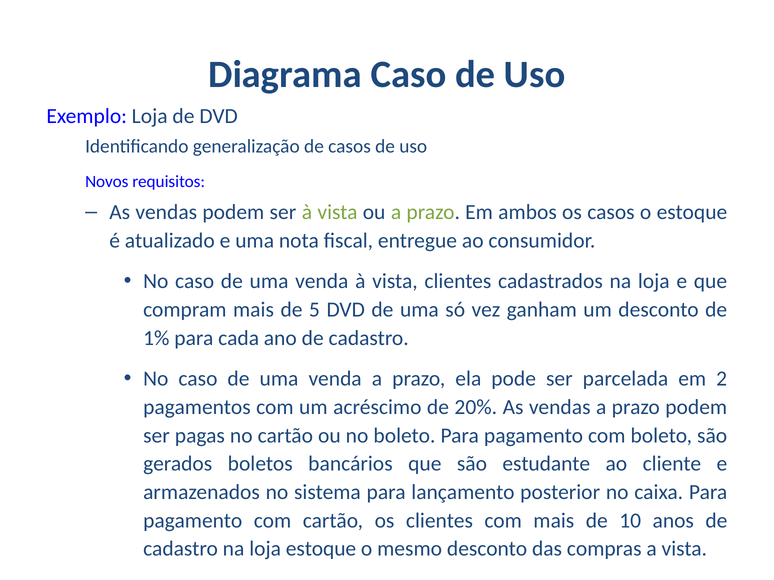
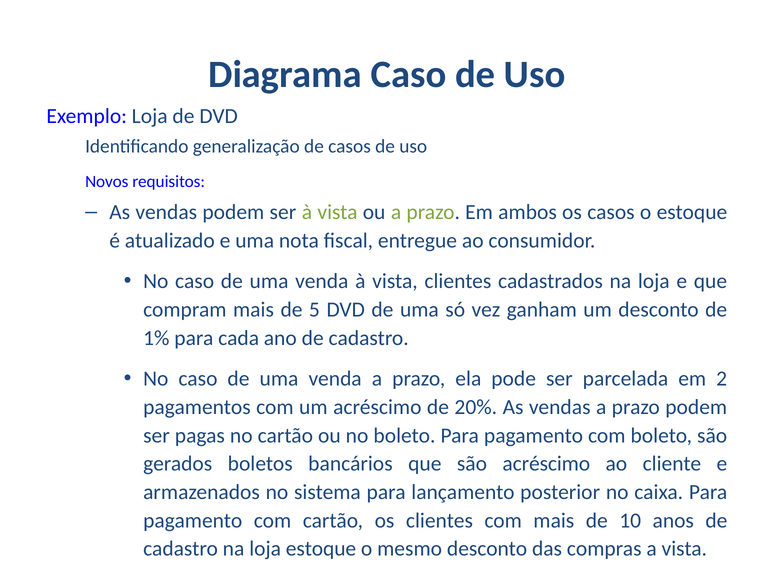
são estudante: estudante -> acréscimo
